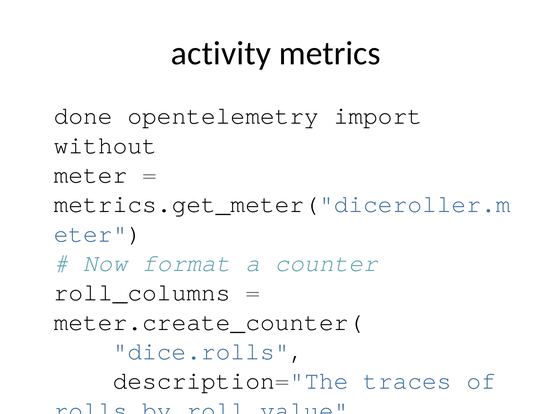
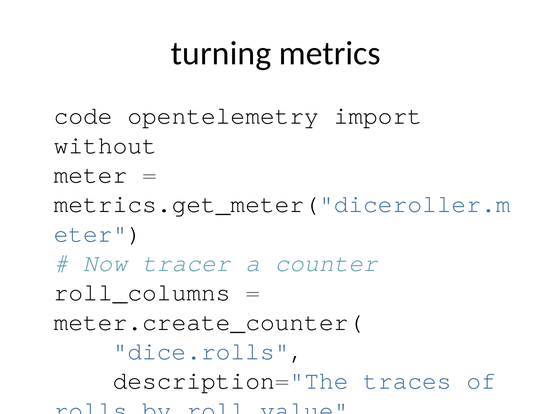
activity: activity -> turning
done: done -> code
format: format -> tracer
